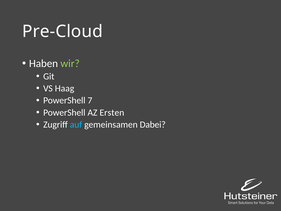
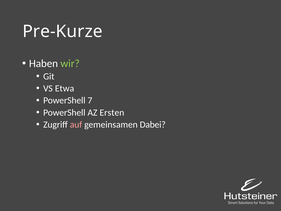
Pre-Cloud: Pre-Cloud -> Pre-Kurze
Haag: Haag -> Etwa
auf colour: light blue -> pink
